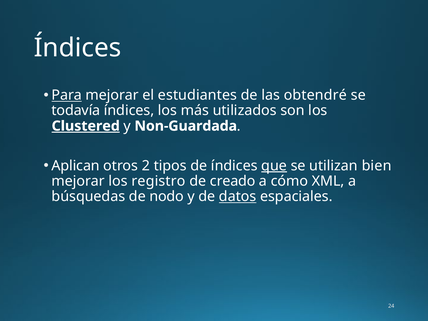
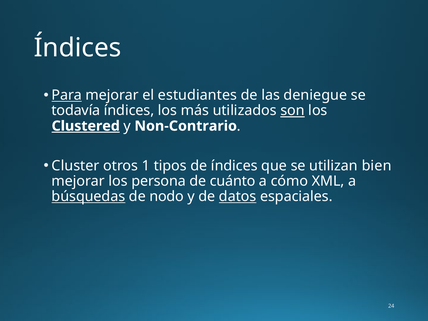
obtendré: obtendré -> deniegue
son underline: none -> present
Non-Guardada: Non-Guardada -> Non-Contrario
Aplican: Aplican -> Cluster
2: 2 -> 1
que underline: present -> none
registro: registro -> persona
creado: creado -> cuánto
búsquedas underline: none -> present
